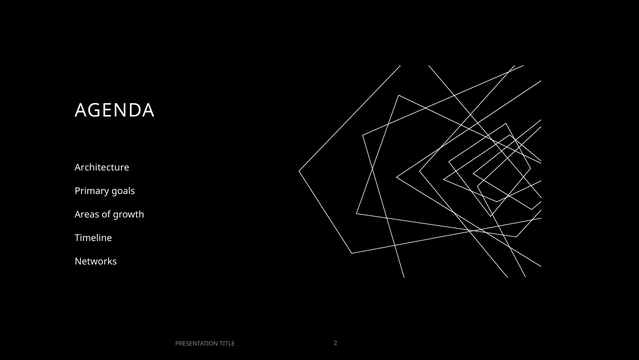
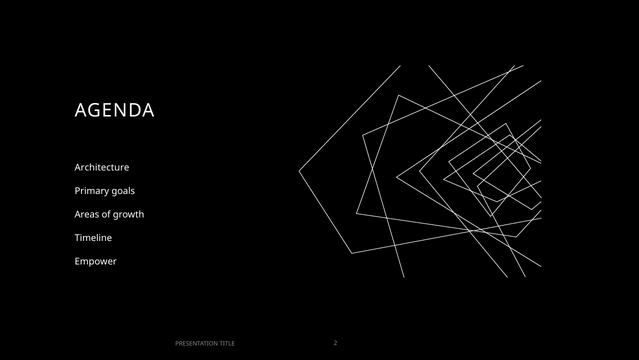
Networks: Networks -> Empower
